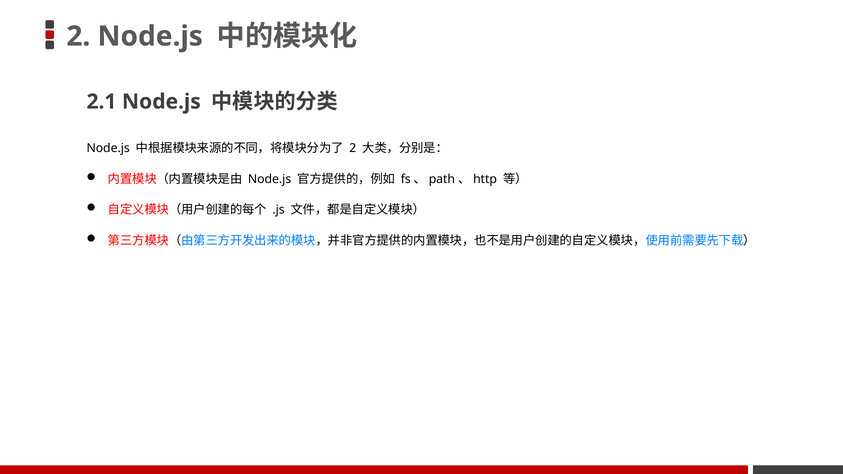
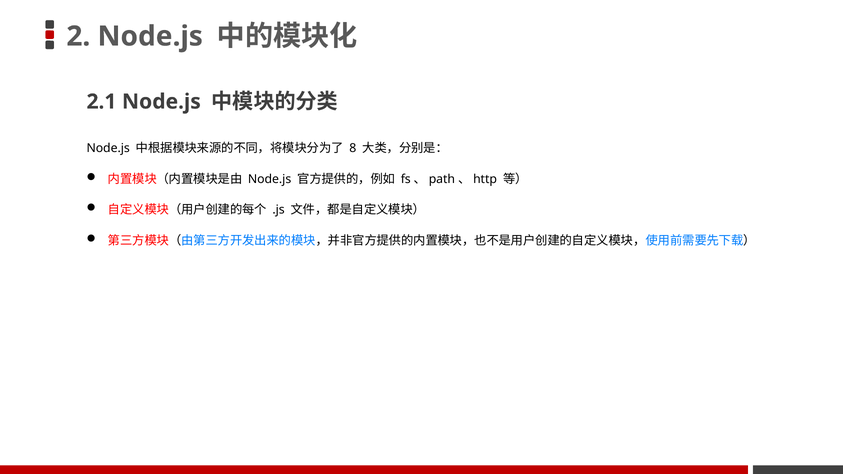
2 at (353, 148): 2 -> 8
